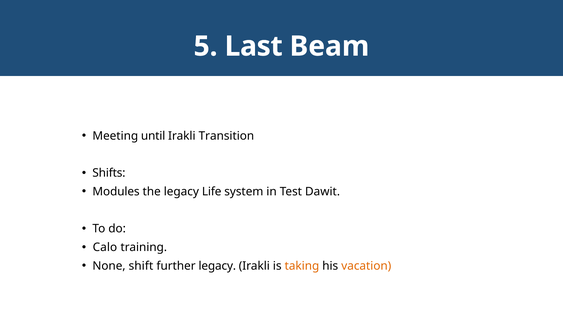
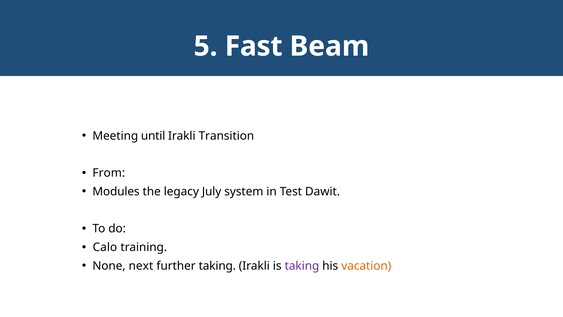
Last: Last -> Fast
Shifts: Shifts -> From
Life: Life -> July
shift: shift -> next
further legacy: legacy -> taking
taking at (302, 266) colour: orange -> purple
